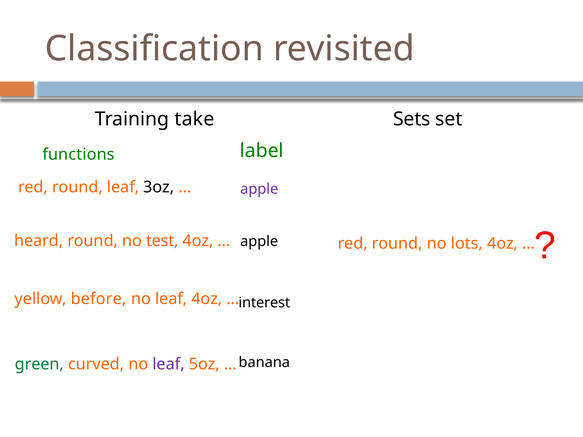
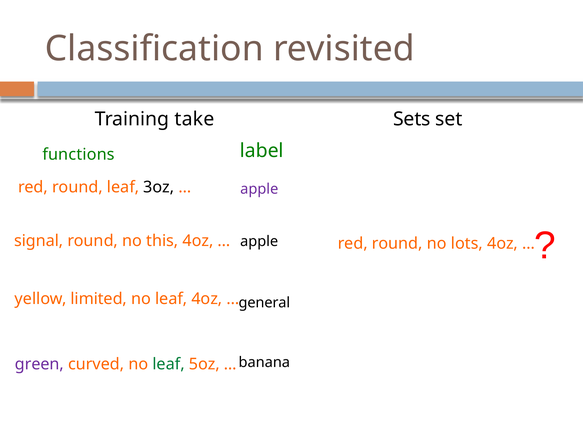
heard: heard -> signal
test: test -> this
before: before -> limited
interest: interest -> general
green colour: green -> purple
leaf at (169, 364) colour: purple -> green
